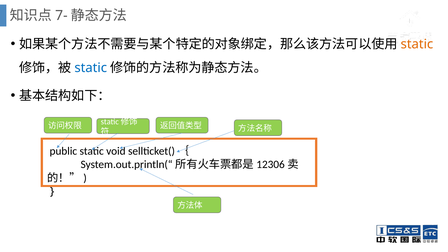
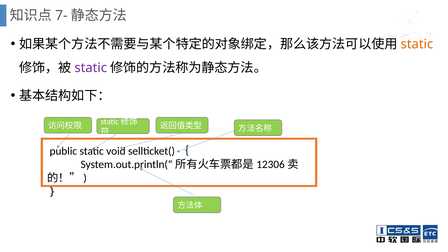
static at (91, 68) colour: blue -> purple
